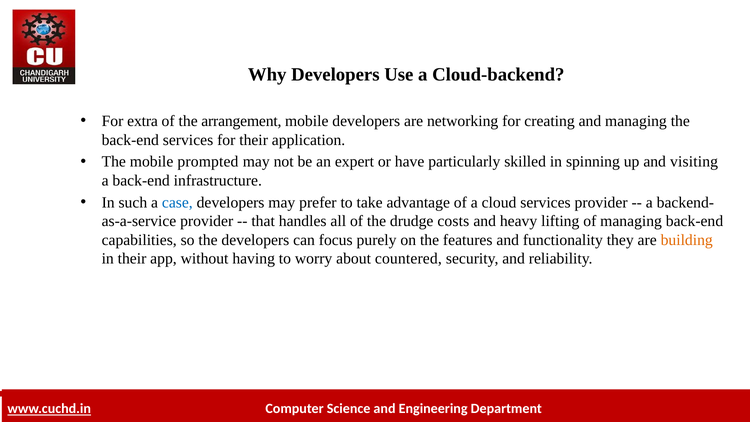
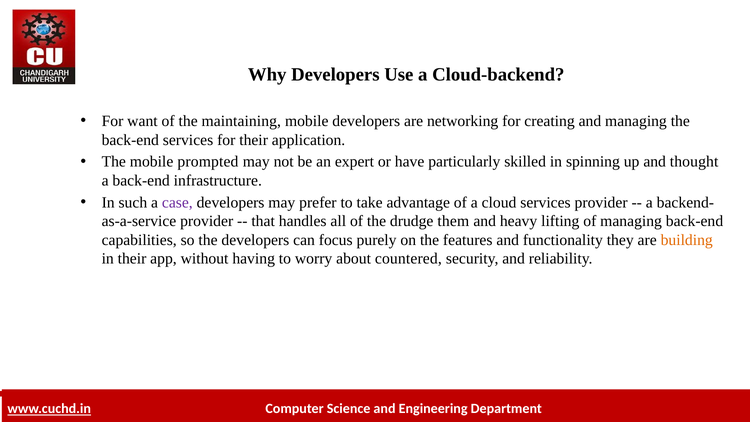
extra: extra -> want
arrangement: arrangement -> maintaining
visiting: visiting -> thought
case colour: blue -> purple
costs: costs -> them
